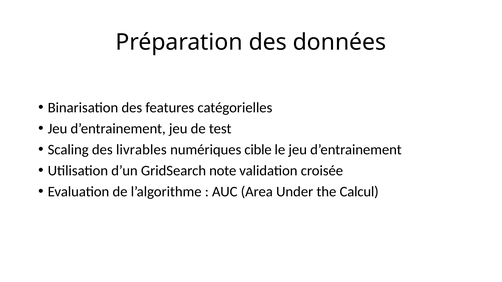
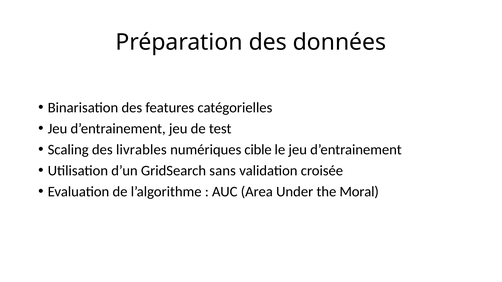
note: note -> sans
Calcul: Calcul -> Moral
